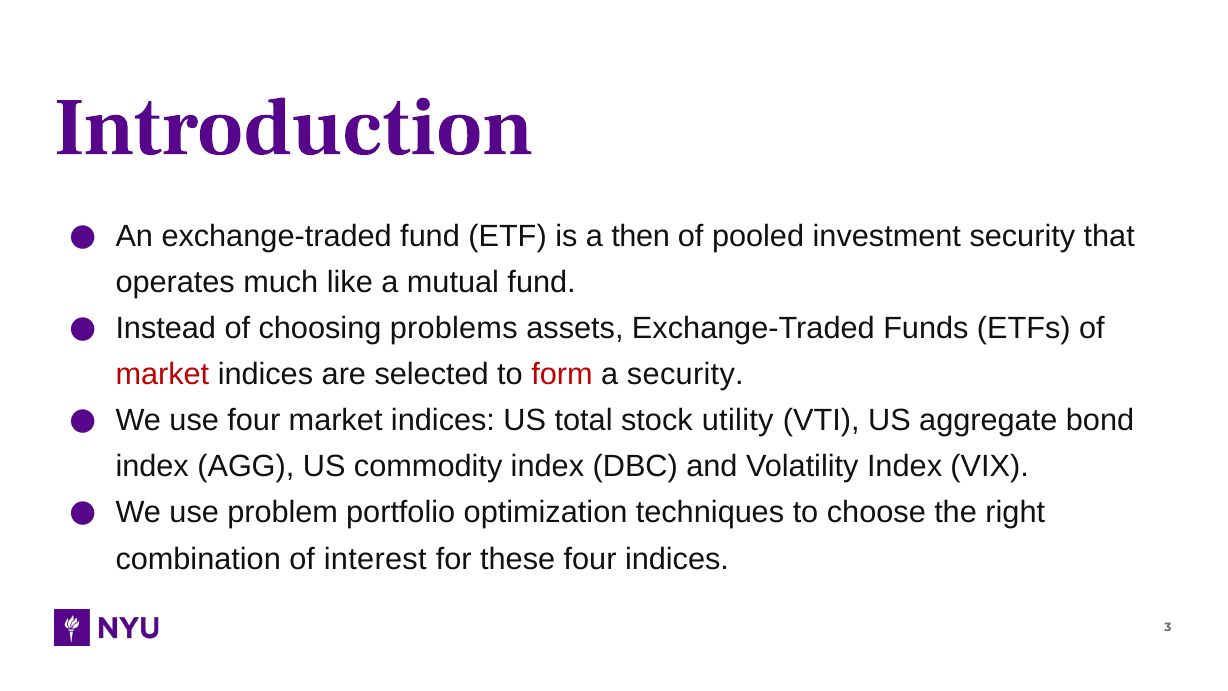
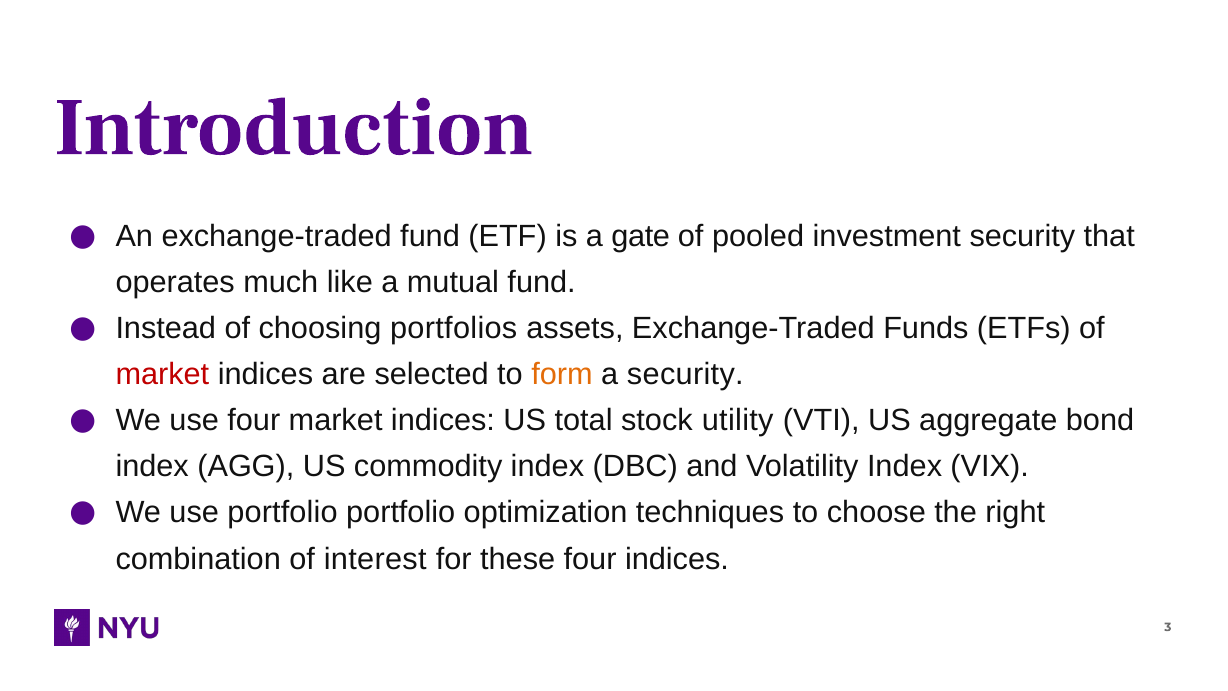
then: then -> gate
problems: problems -> portfolios
form colour: red -> orange
use problem: problem -> portfolio
